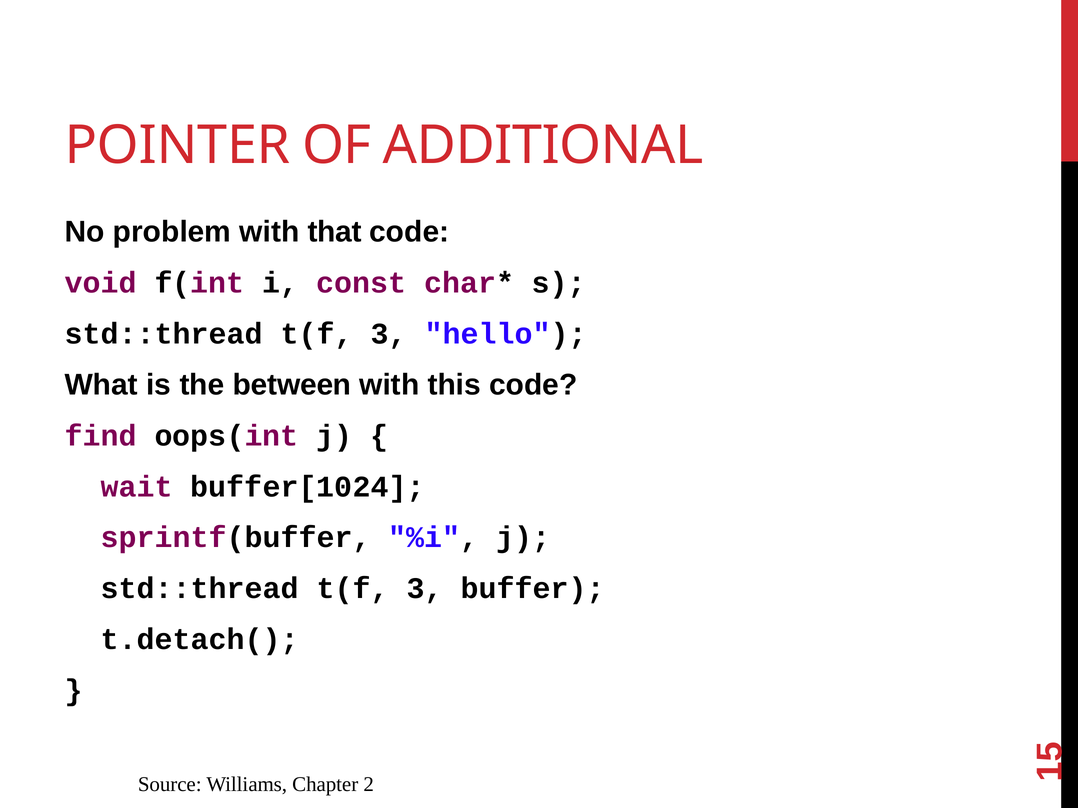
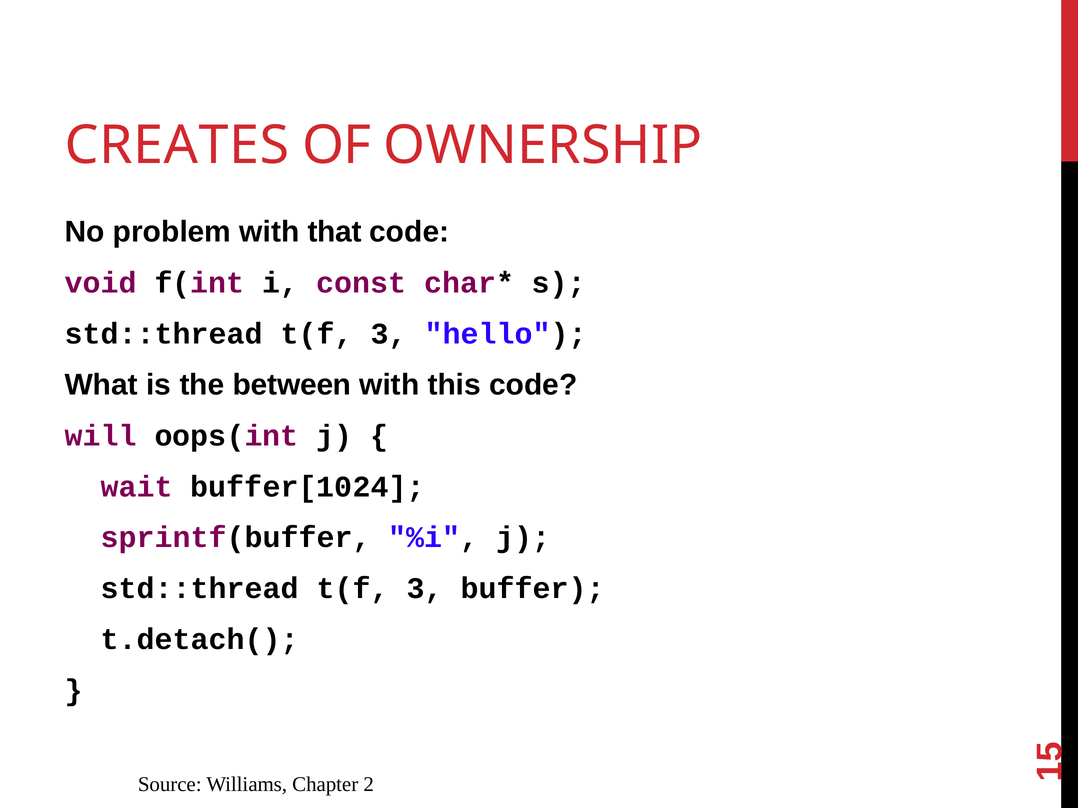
POINTER: POINTER -> CREATES
ADDITIONAL: ADDITIONAL -> OWNERSHIP
find: find -> will
